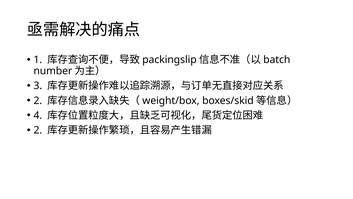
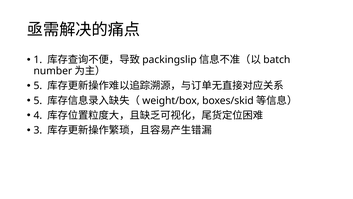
3 at (38, 86): 3 -> 5
2 at (38, 100): 2 -> 5
2 at (38, 130): 2 -> 3
